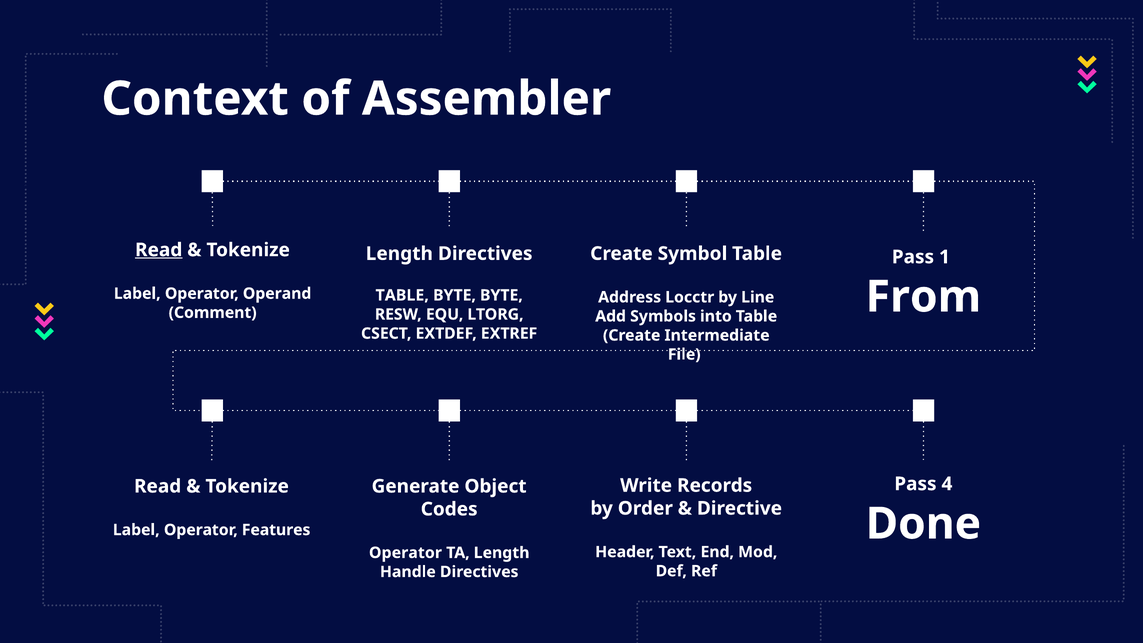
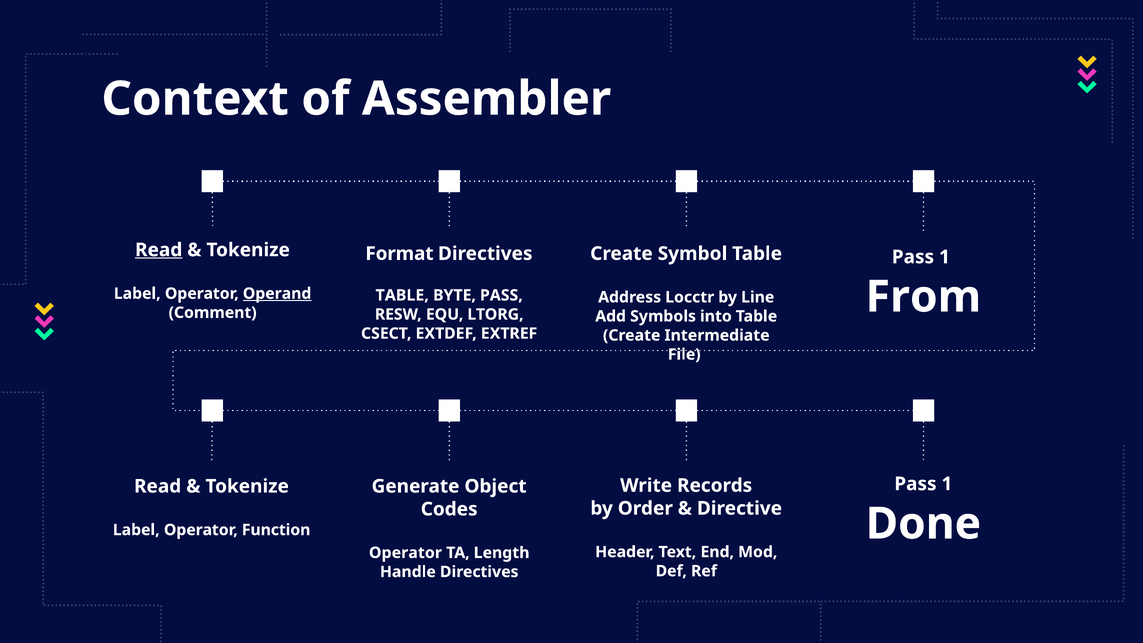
Length at (399, 254): Length -> Format
Operand underline: none -> present
BYTE BYTE: BYTE -> PASS
4 at (947, 484): 4 -> 1
Features: Features -> Function
